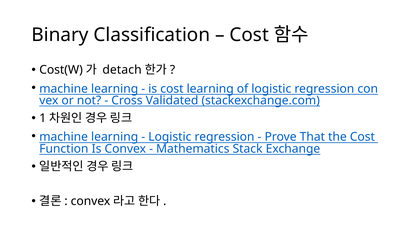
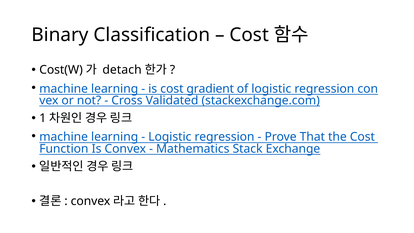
cost learning: learning -> gradient
